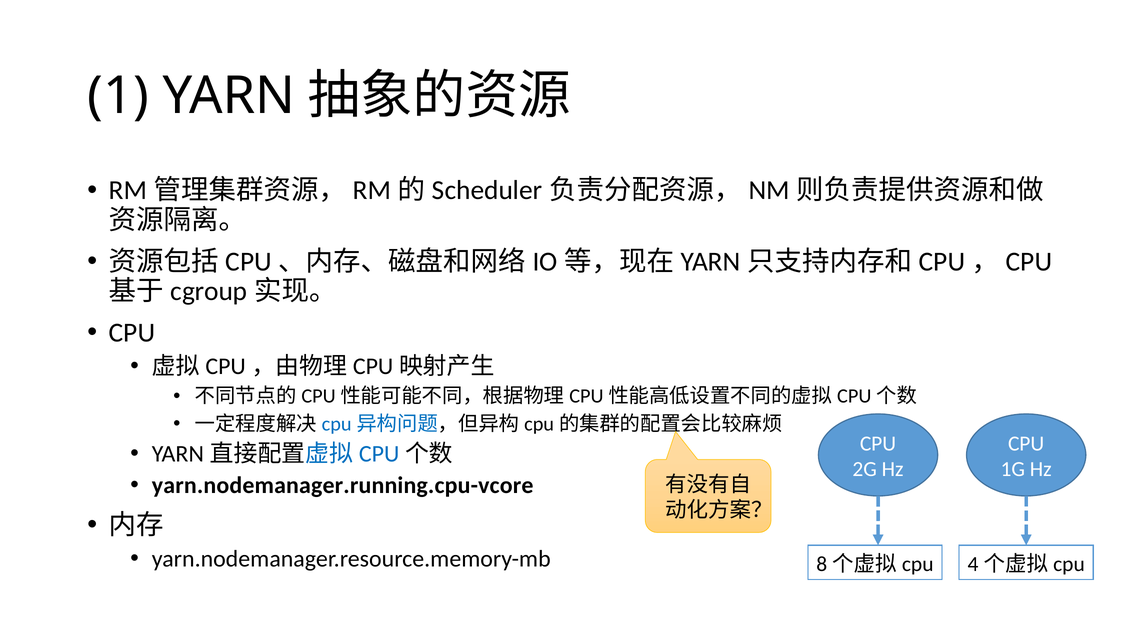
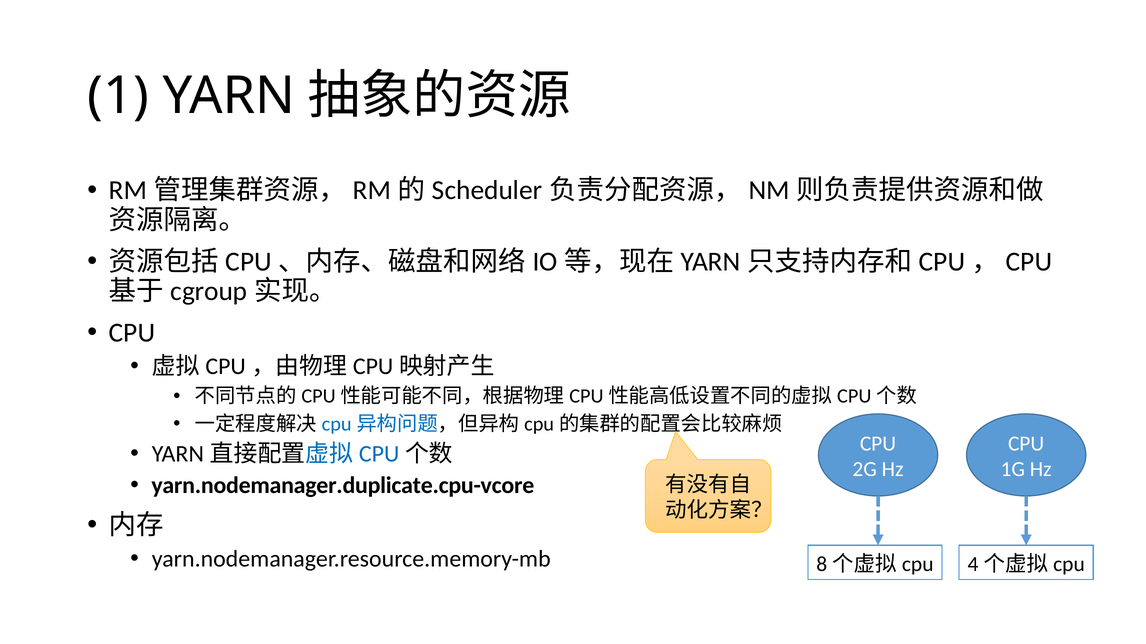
yarn.nodemanager.running.cpu-vcore: yarn.nodemanager.running.cpu-vcore -> yarn.nodemanager.duplicate.cpu-vcore
